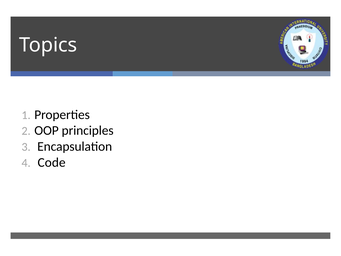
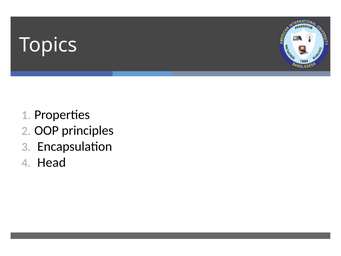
Code: Code -> Head
